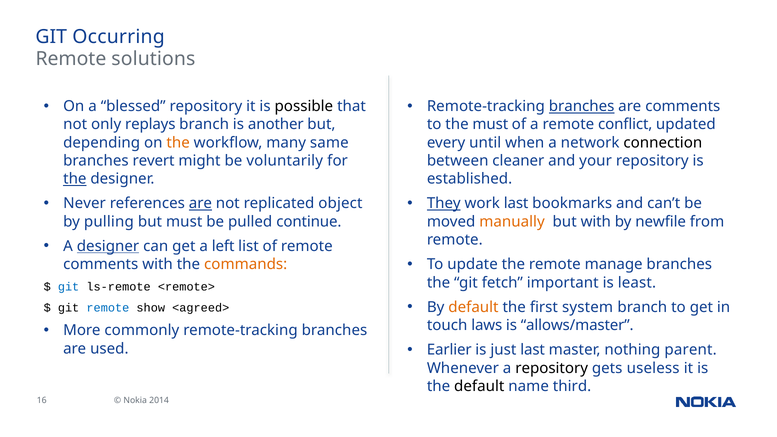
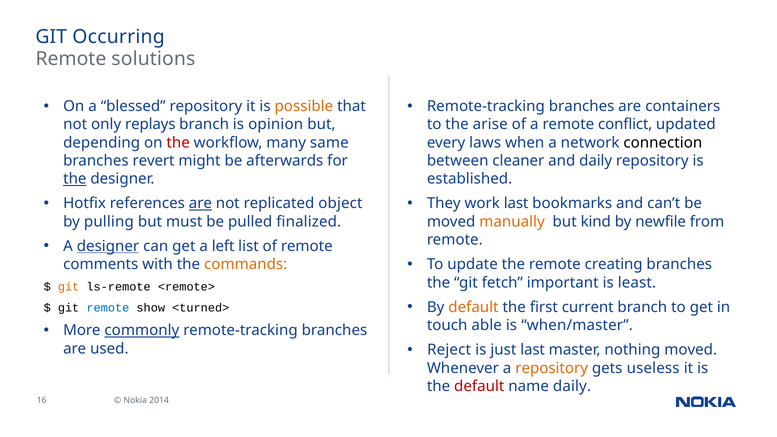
possible colour: black -> orange
branches at (582, 106) underline: present -> none
are comments: comments -> containers
another: another -> opinion
the must: must -> arise
the at (178, 143) colour: orange -> red
until: until -> laws
voluntarily: voluntarily -> afterwards
and your: your -> daily
Never: Never -> Hotfix
They underline: present -> none
continue: continue -> finalized
but with: with -> kind
manage: manage -> creating
git at (69, 287) colour: blue -> orange
system: system -> current
<agreed>: <agreed> -> <turned>
laws: laws -> able
allows/master: allows/master -> when/master
commonly underline: none -> present
Earlier: Earlier -> Reject
nothing parent: parent -> moved
repository at (552, 368) colour: black -> orange
default at (479, 386) colour: black -> red
name third: third -> daily
